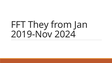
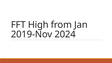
They: They -> High
